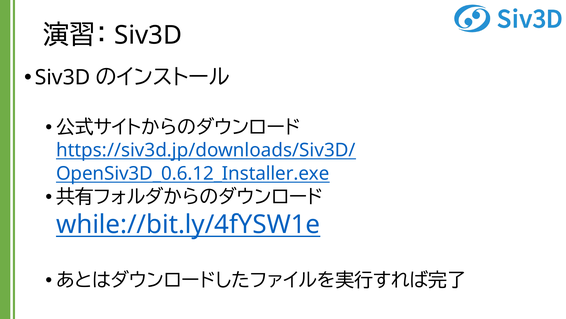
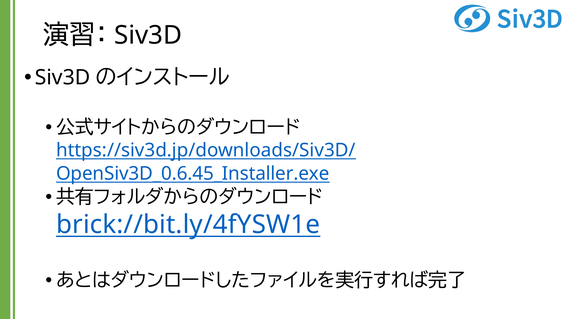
OpenSiv3D_0.6.12_Installer.exe: OpenSiv3D_0.6.12_Installer.exe -> OpenSiv3D_0.6.45_Installer.exe
while://bit.ly/4fYSW1e: while://bit.ly/4fYSW1e -> brick://bit.ly/4fYSW1e
